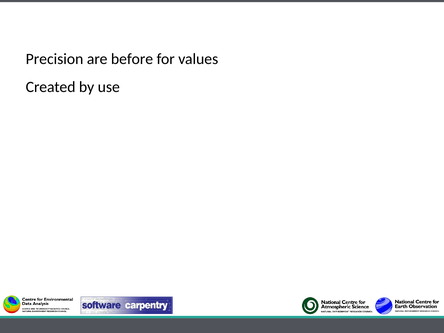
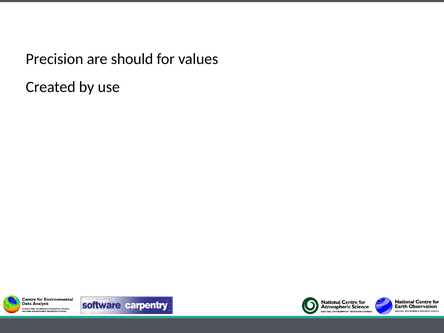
before: before -> should
